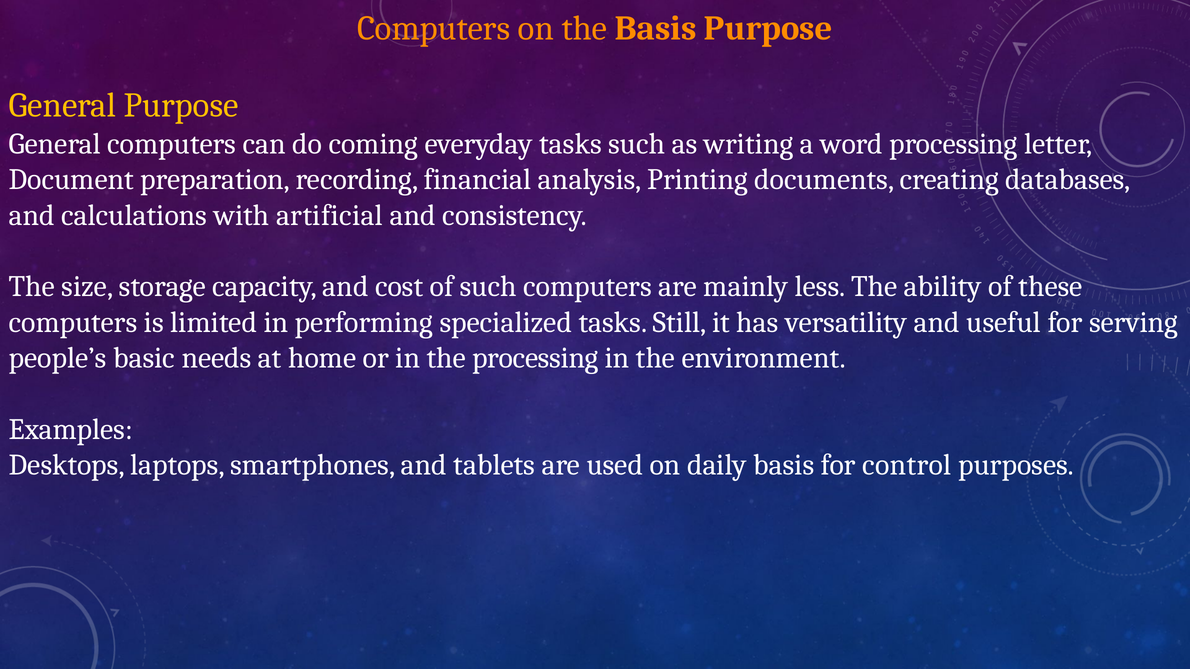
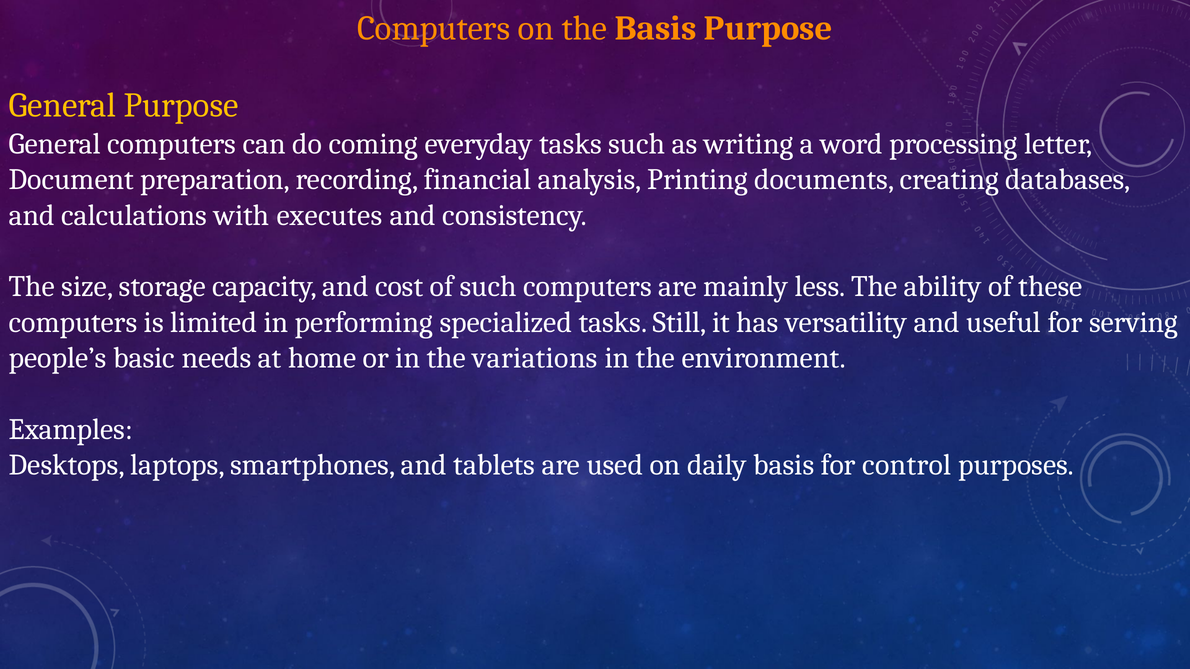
artificial: artificial -> executes
the processing: processing -> variations
